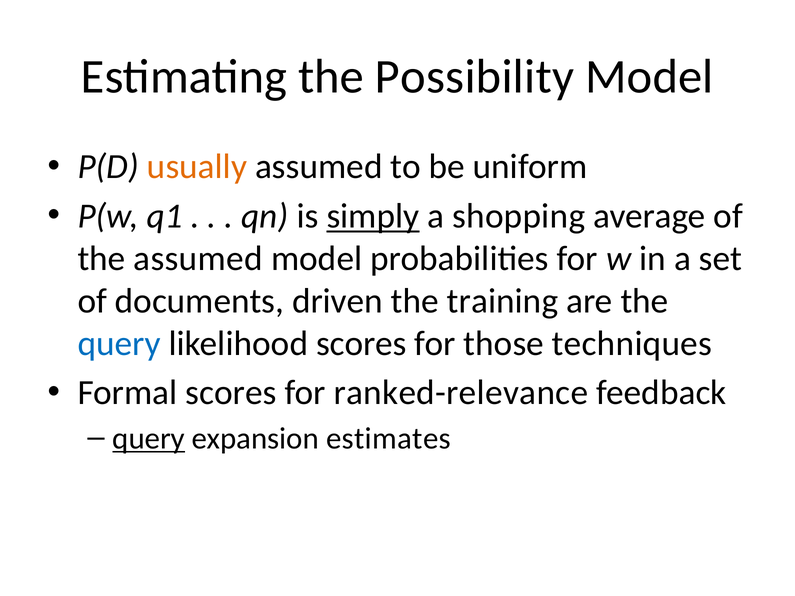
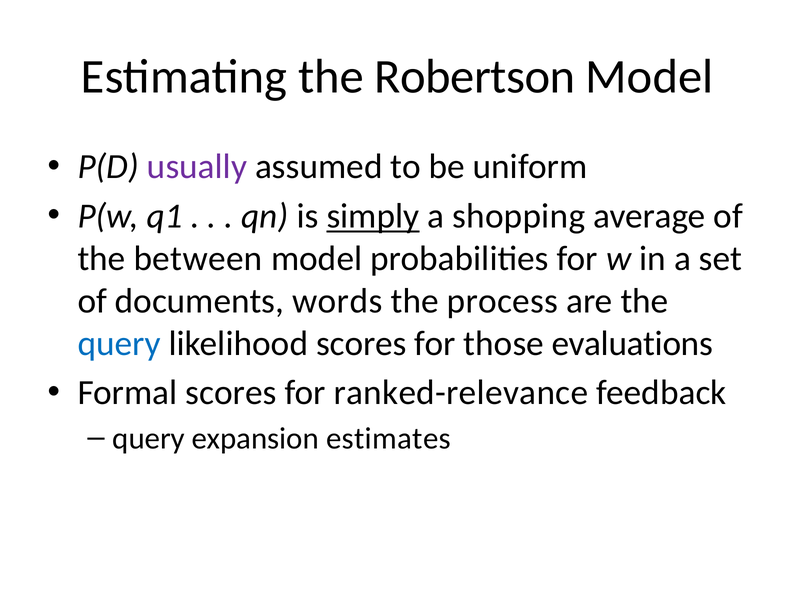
Possibility: Possibility -> Robertson
usually colour: orange -> purple
the assumed: assumed -> between
driven: driven -> words
training: training -> process
techniques: techniques -> evaluations
query at (149, 439) underline: present -> none
